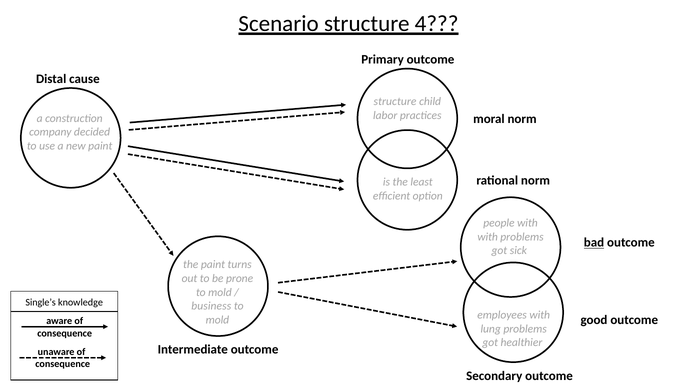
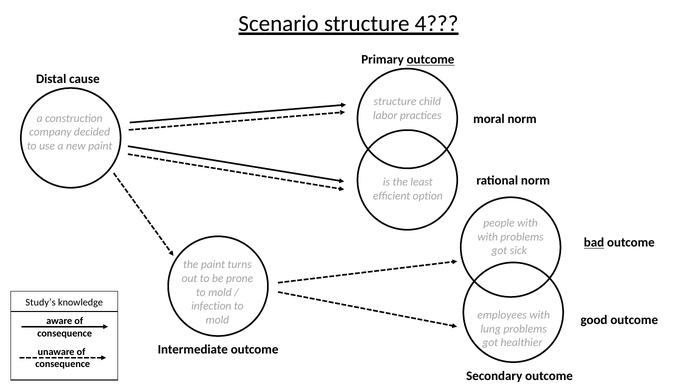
outcome at (431, 60) underline: none -> present
Single’s: Single’s -> Study’s
business: business -> infection
